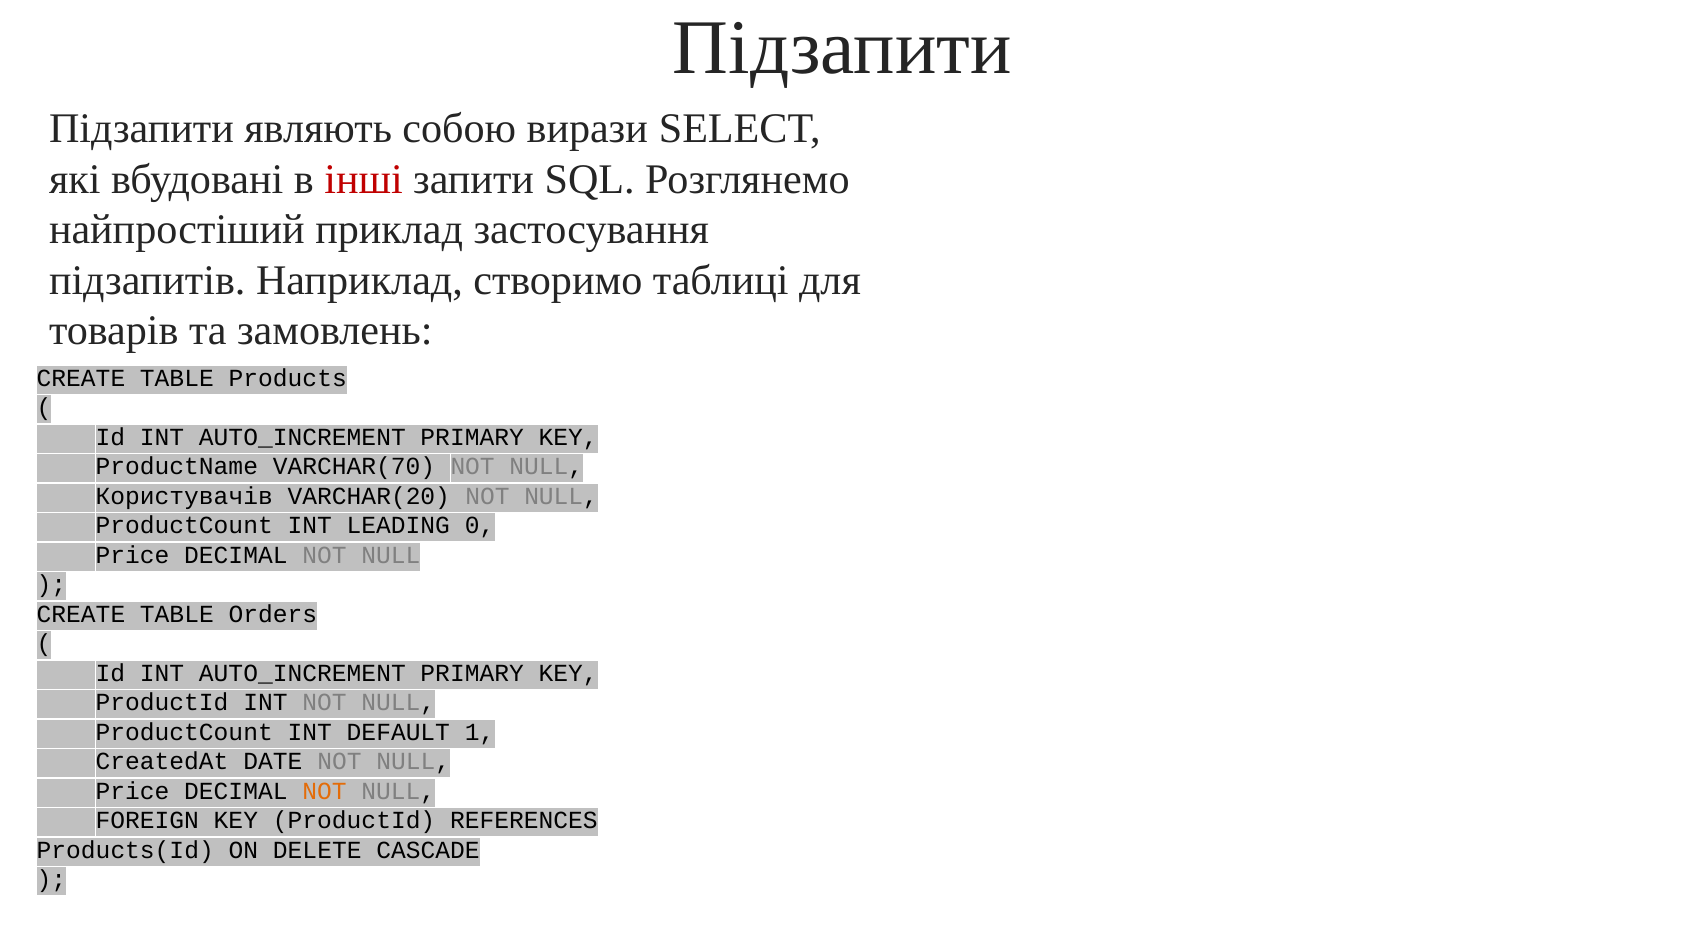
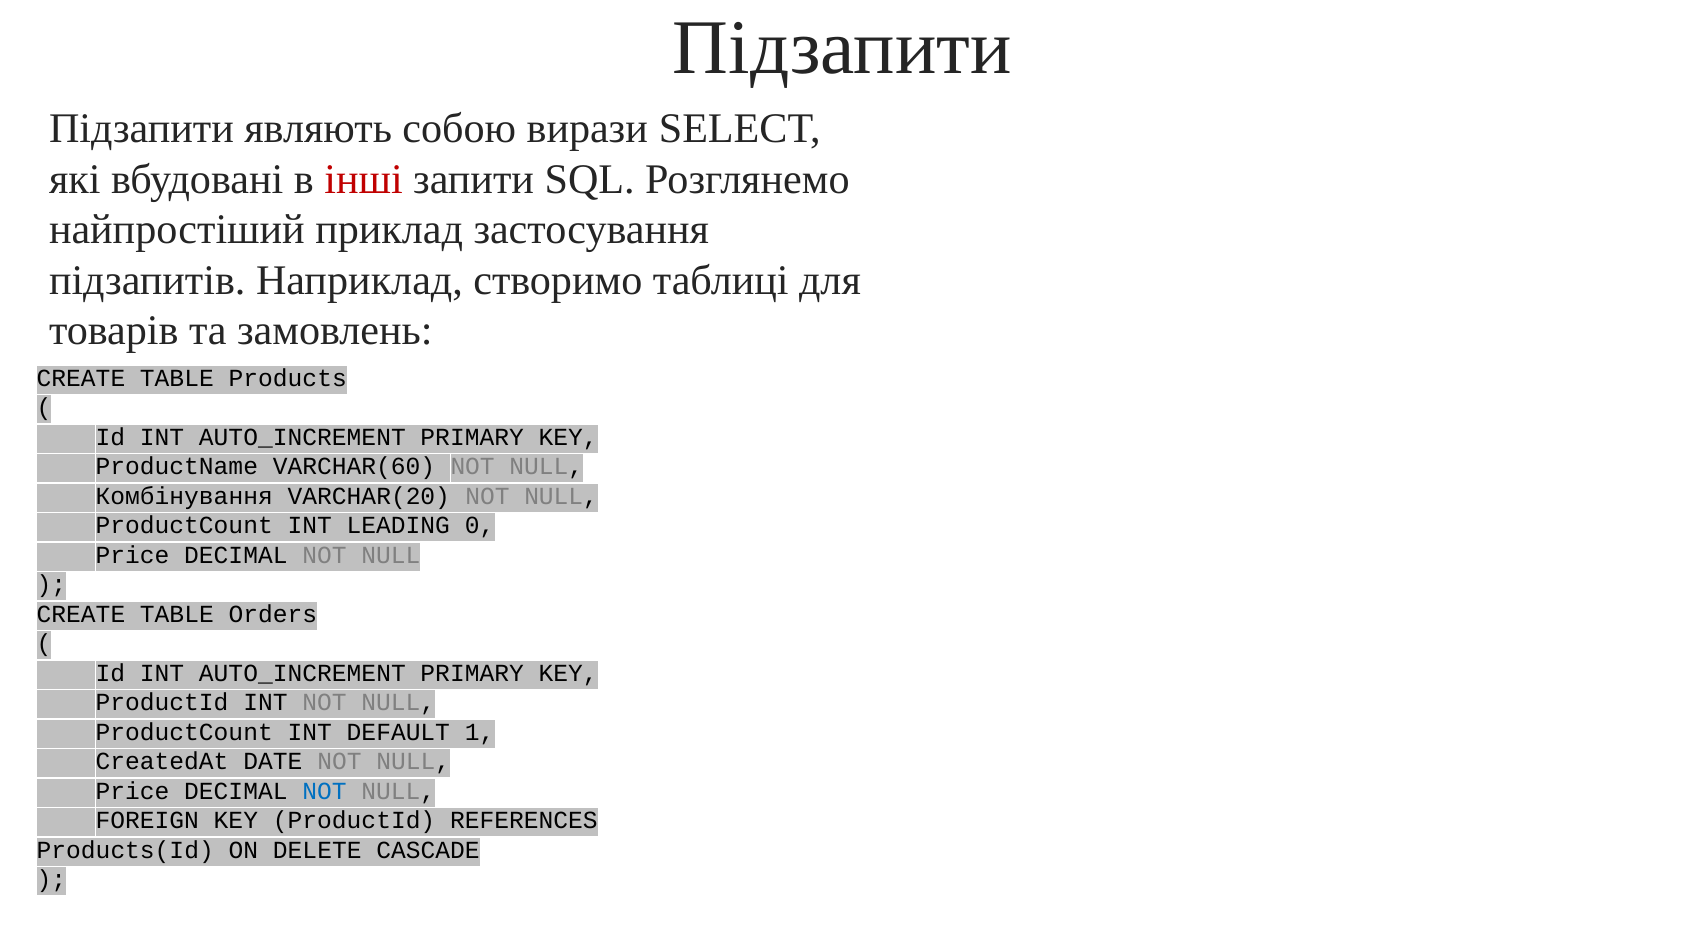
VARCHAR(70: VARCHAR(70 -> VARCHAR(60
Користувачів: Користувачів -> Комбінування
NOT at (325, 791) colour: orange -> blue
